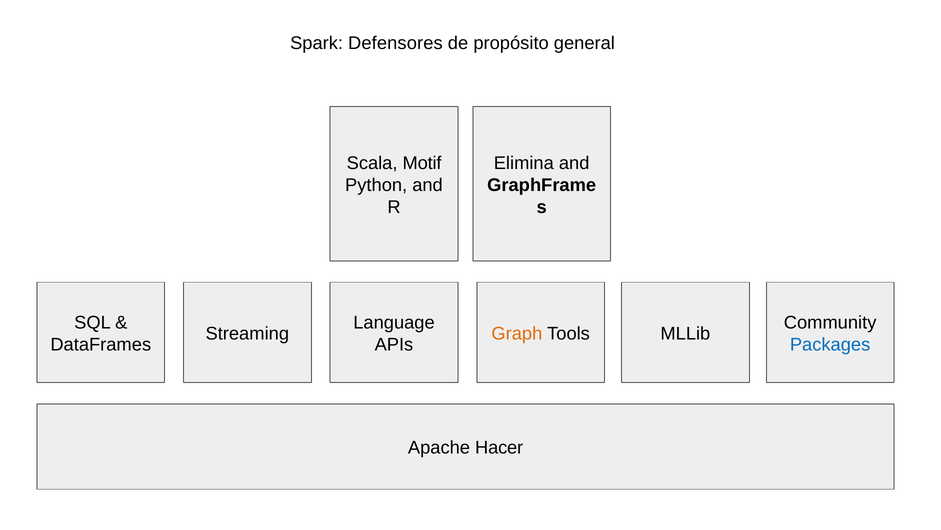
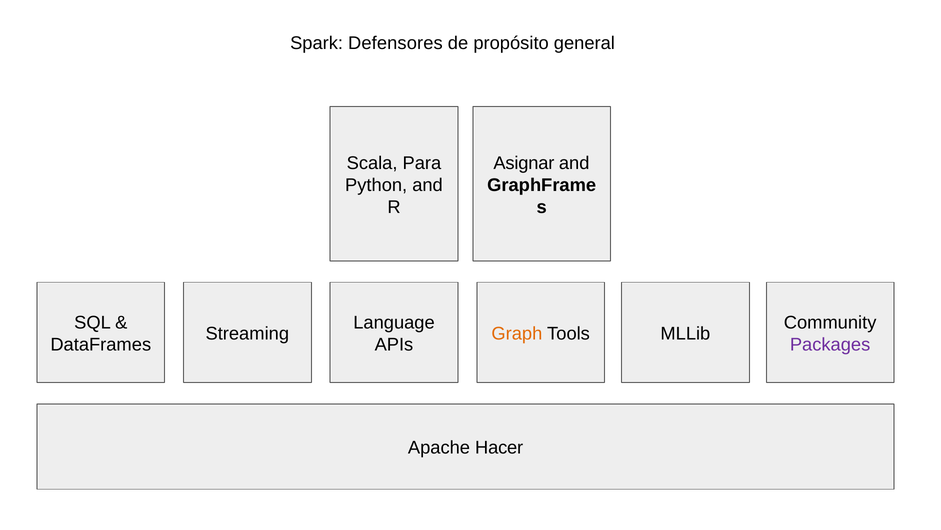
Motif: Motif -> Para
Elimina: Elimina -> Asignar
Packages colour: blue -> purple
